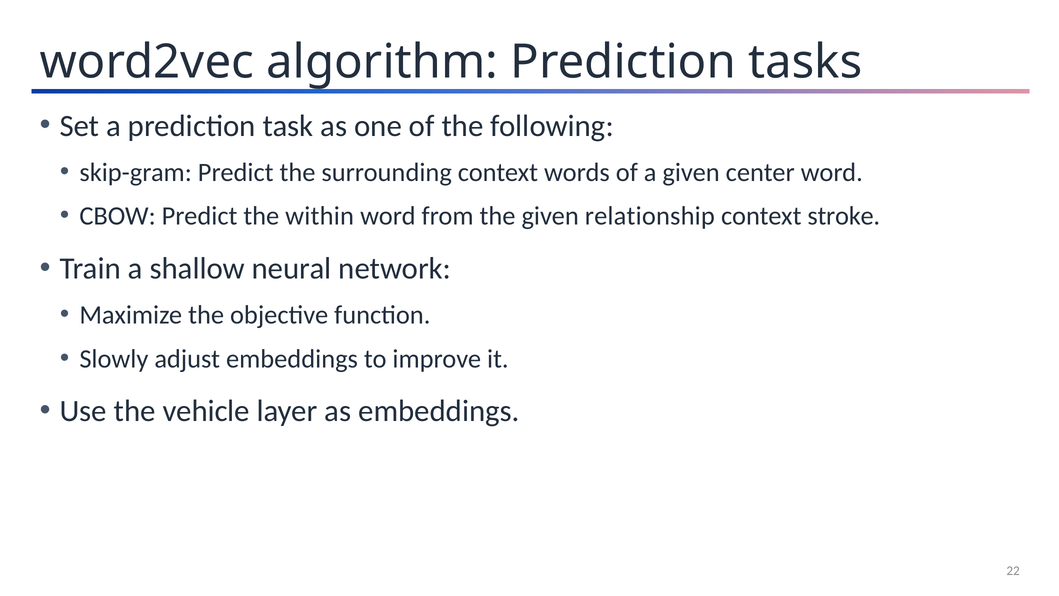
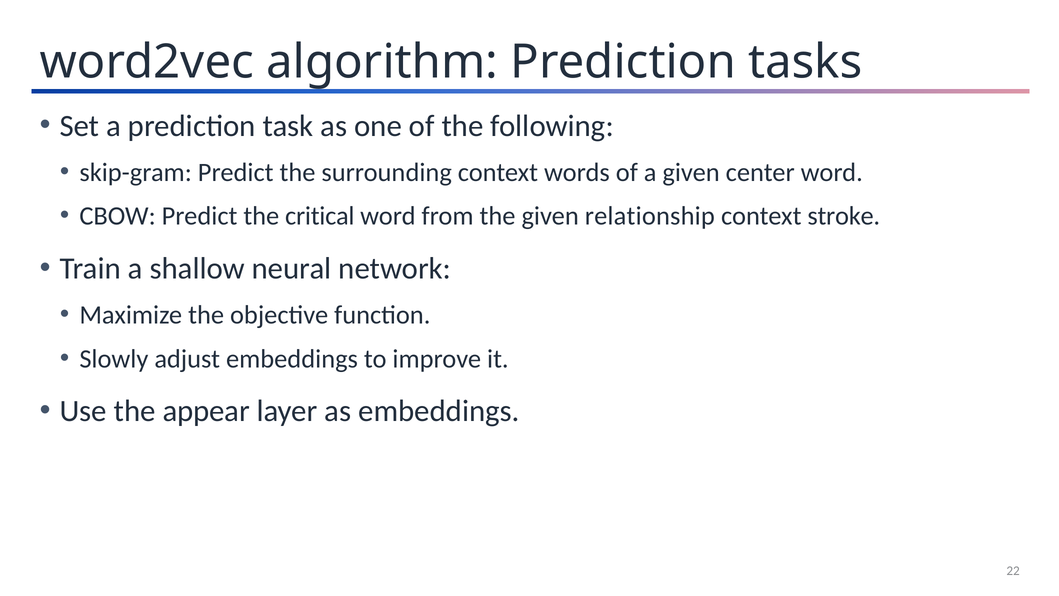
within: within -> critical
vehicle: vehicle -> appear
